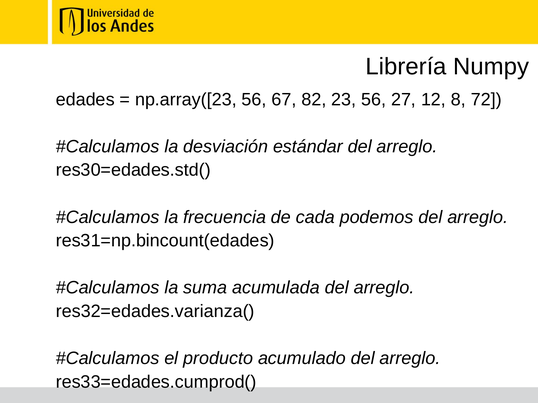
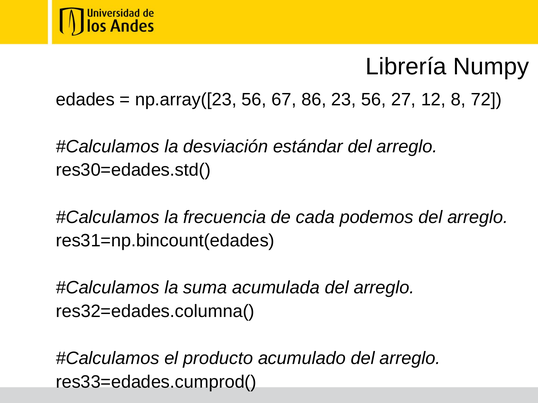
82: 82 -> 86
res32=edades.varianza(: res32=edades.varianza( -> res32=edades.columna(
